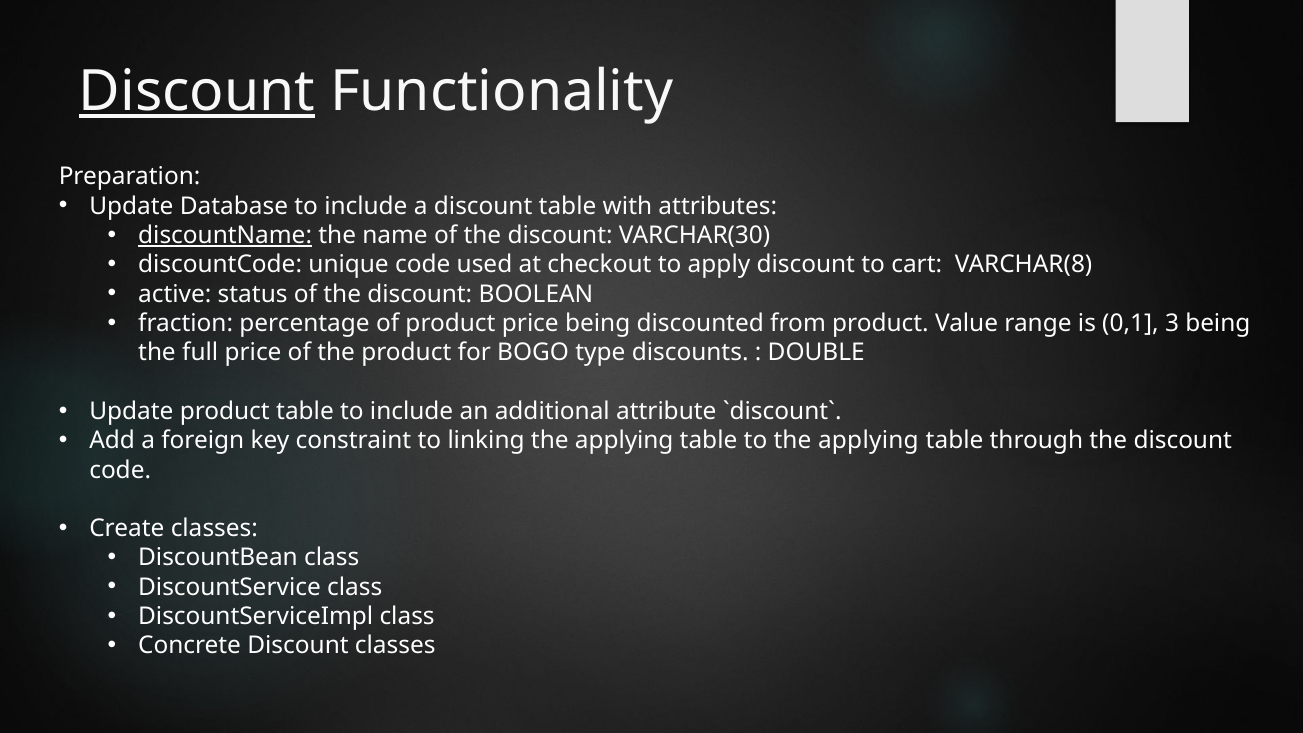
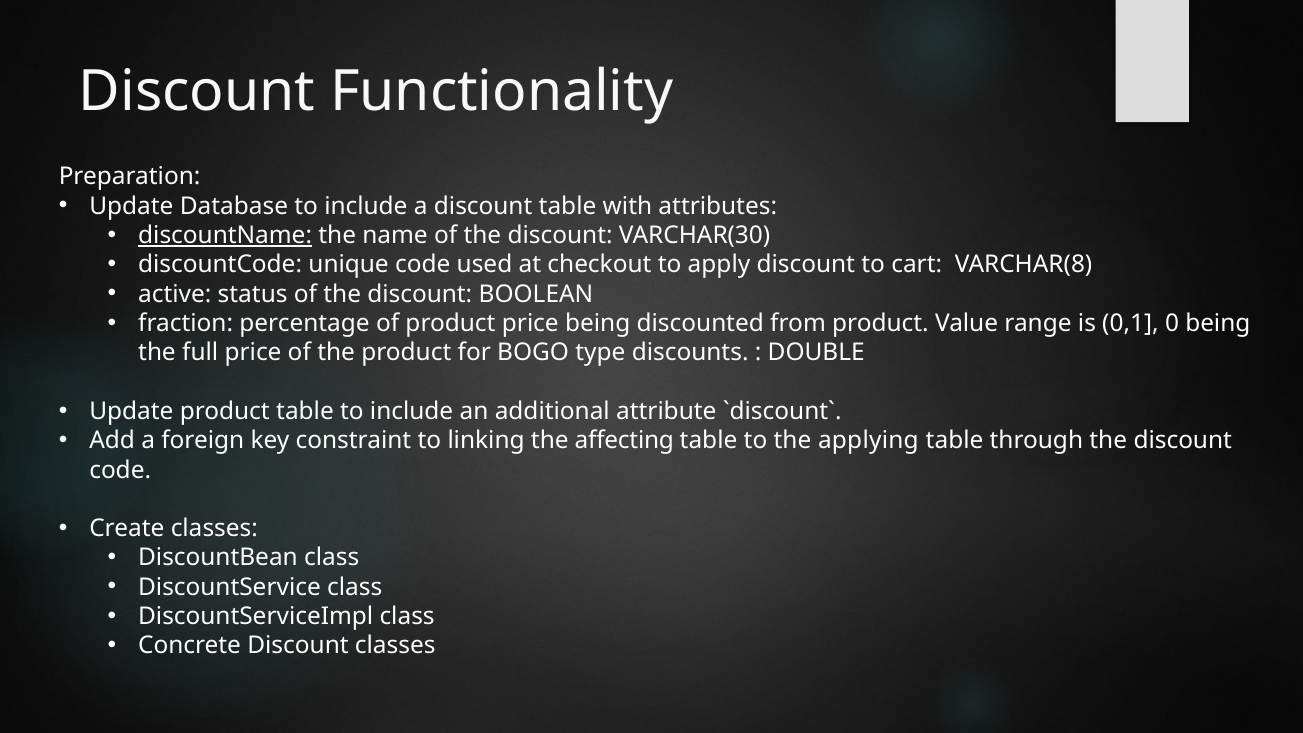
Discount at (197, 91) underline: present -> none
3: 3 -> 0
linking the applying: applying -> affecting
